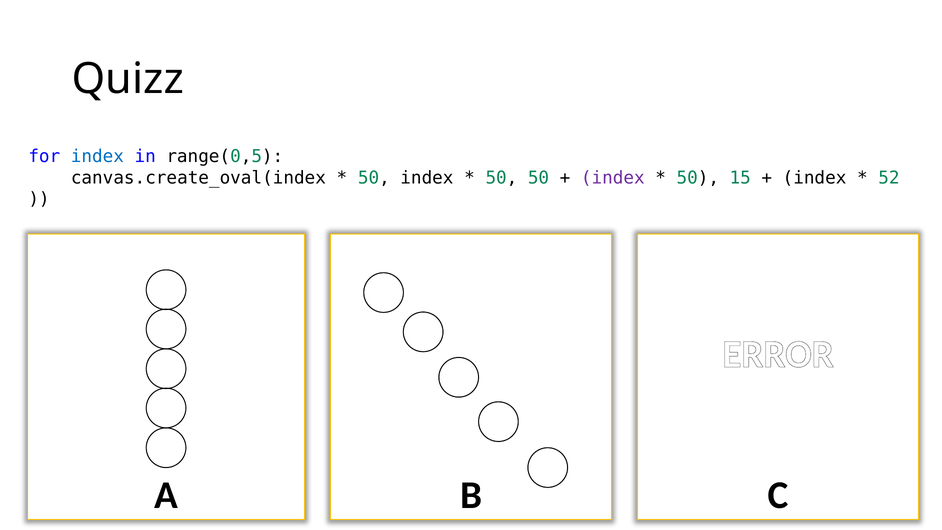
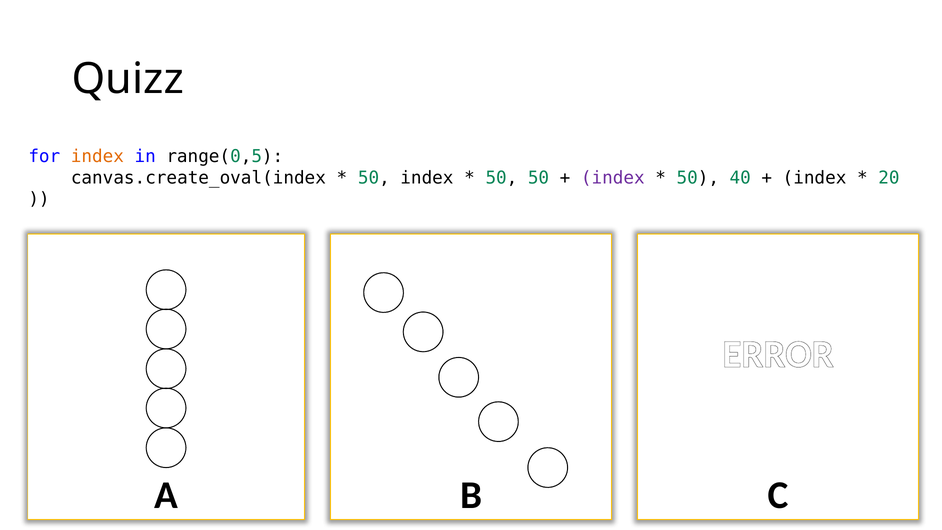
index at (97, 156) colour: blue -> orange
15: 15 -> 40
52: 52 -> 20
